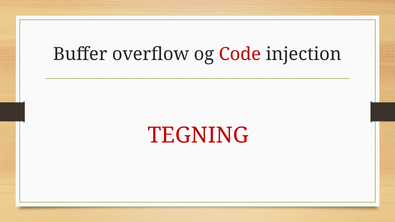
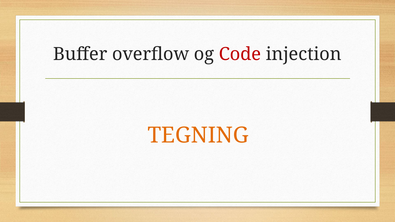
TEGNING colour: red -> orange
